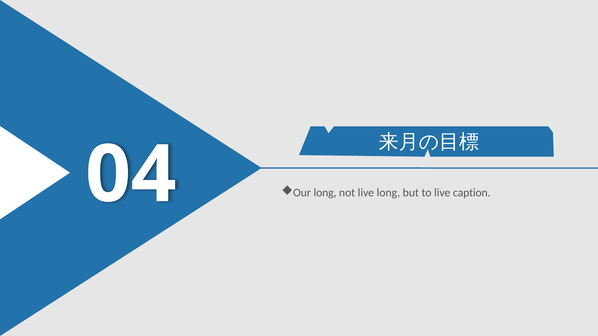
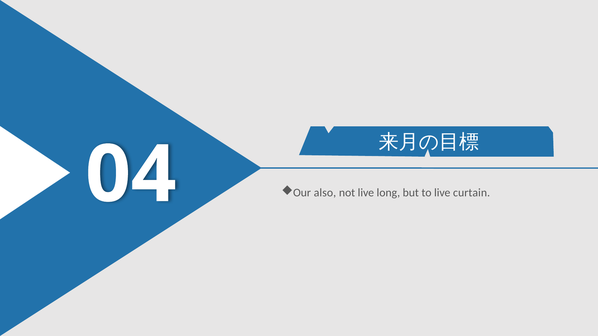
long at (325, 193): long -> also
caption: caption -> curtain
